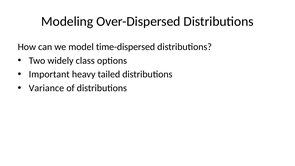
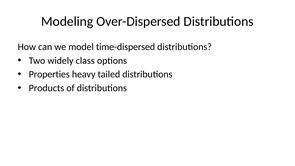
Important: Important -> Properties
Variance: Variance -> Products
